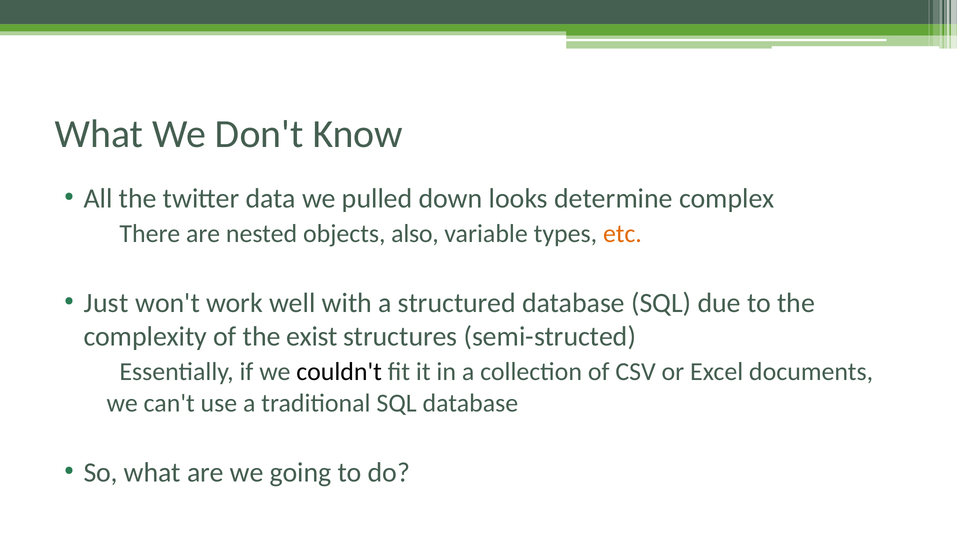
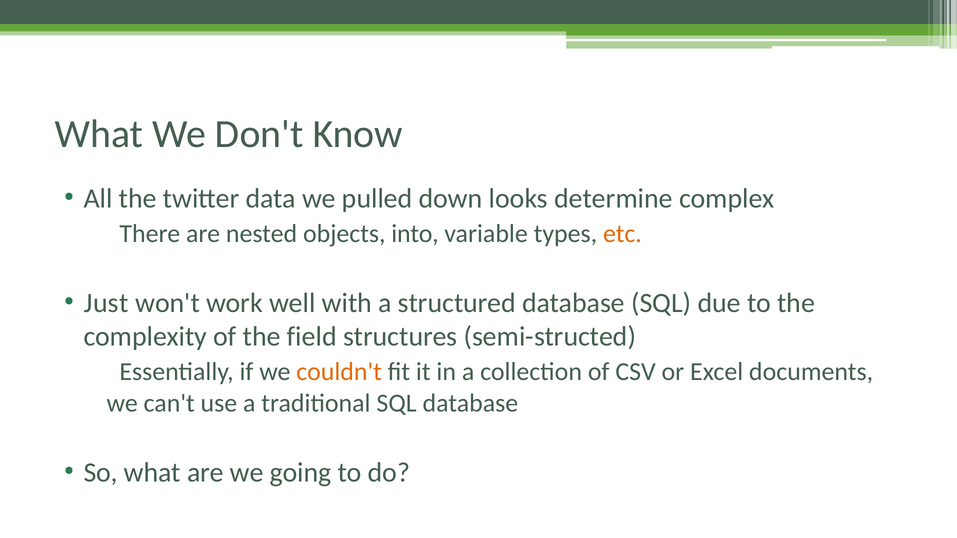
also: also -> into
exist: exist -> field
couldn't colour: black -> orange
